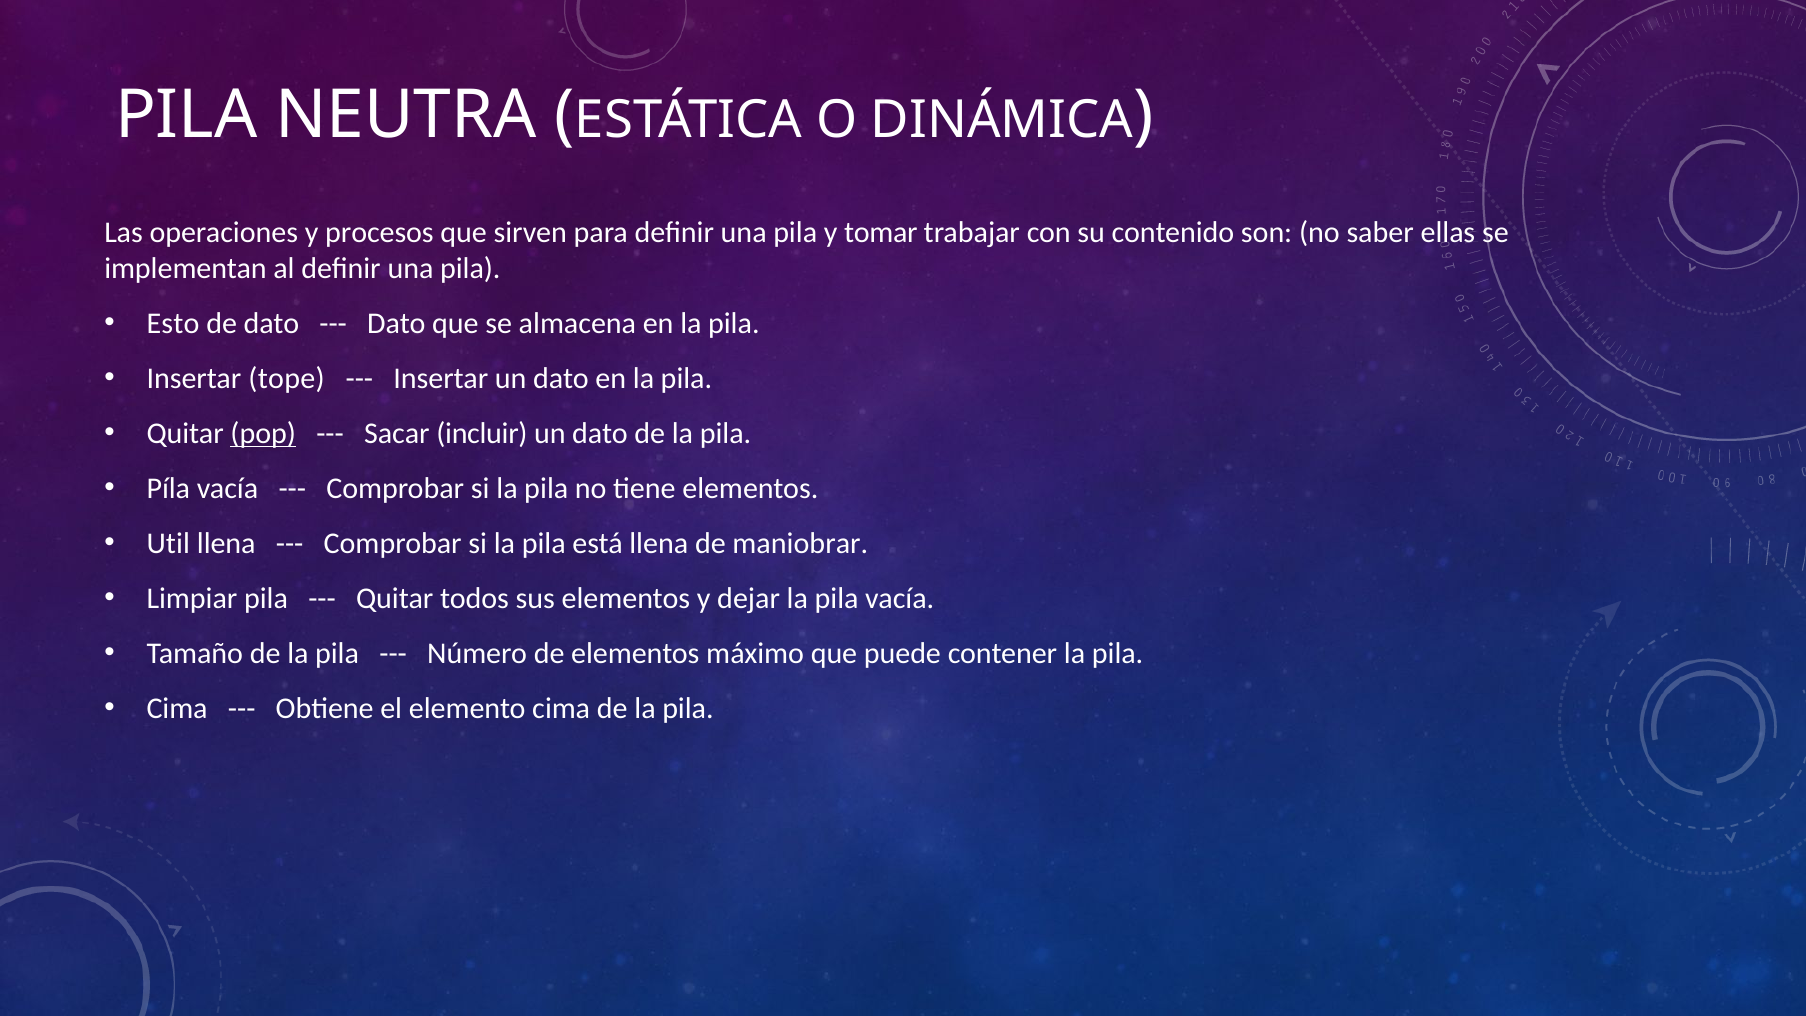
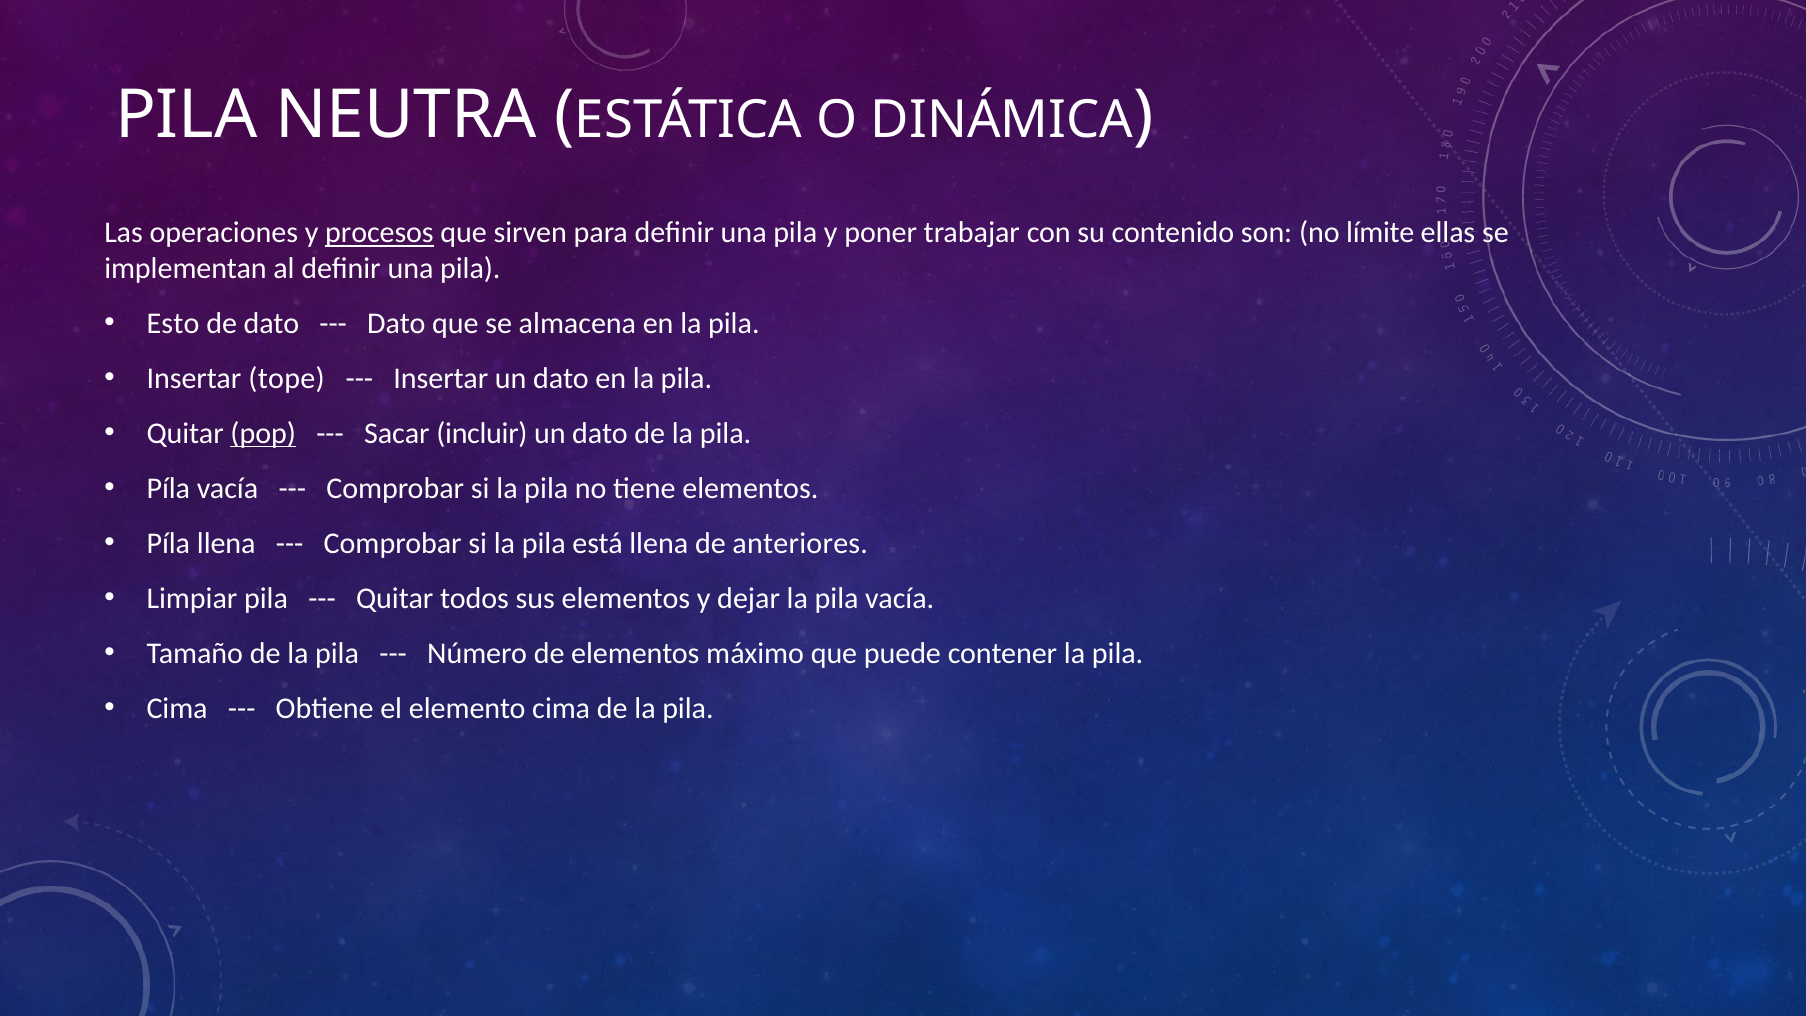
procesos underline: none -> present
tomar: tomar -> poner
saber: saber -> límite
Util at (168, 543): Util -> Píla
maniobrar: maniobrar -> anteriores
